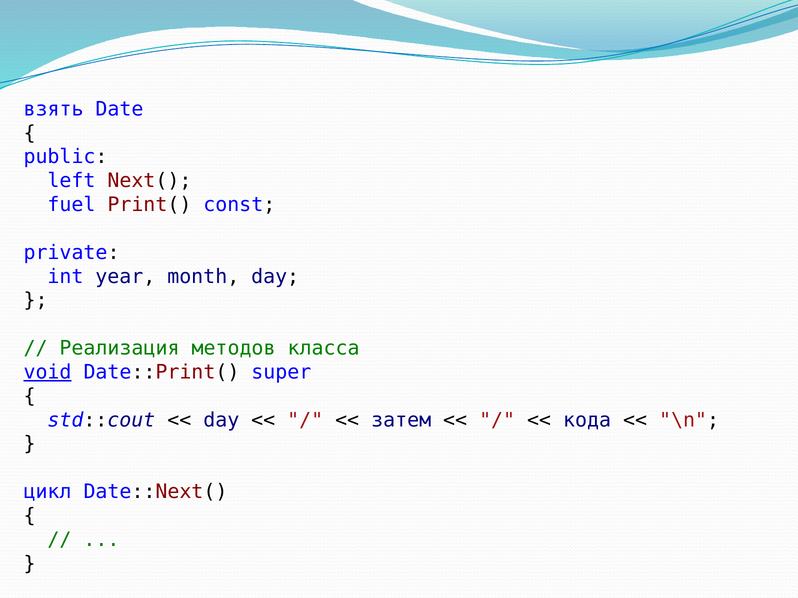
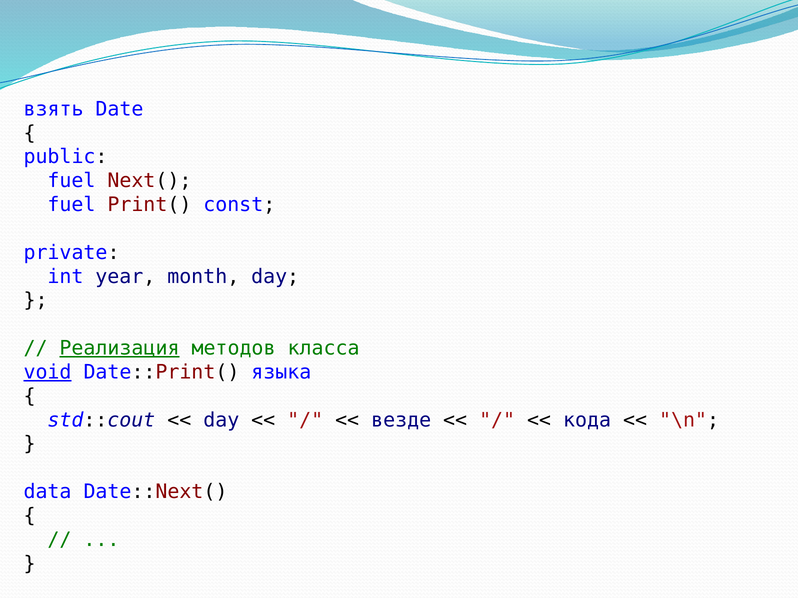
left at (71, 181): left -> fuel
Реализация underline: none -> present
super: super -> языка
затем: затем -> везде
цикл: цикл -> data
